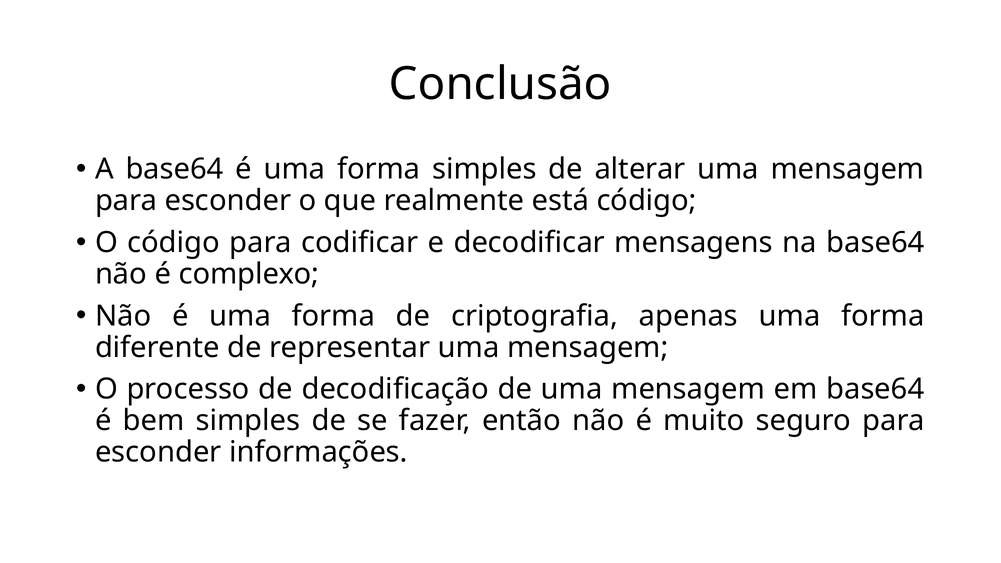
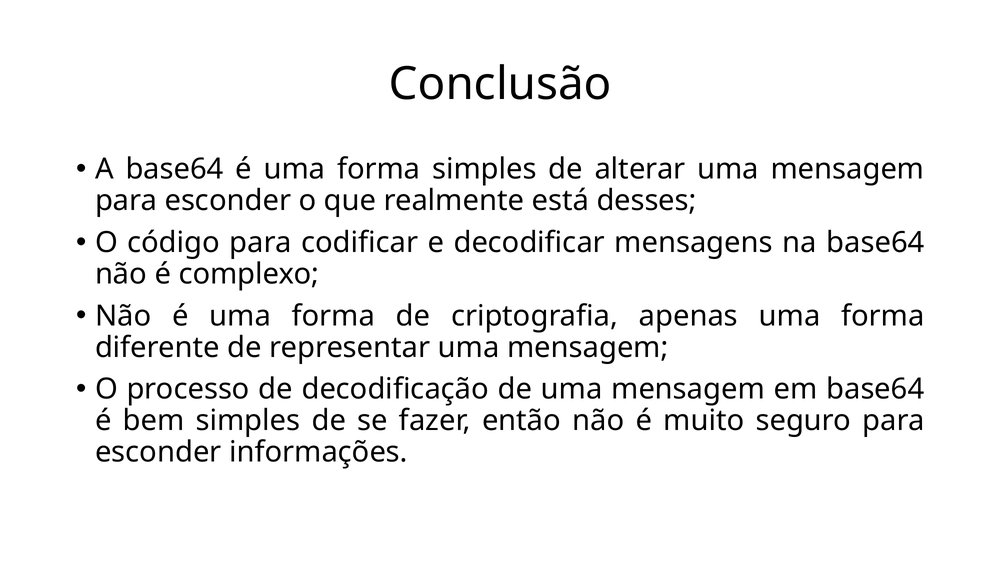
está código: código -> desses
